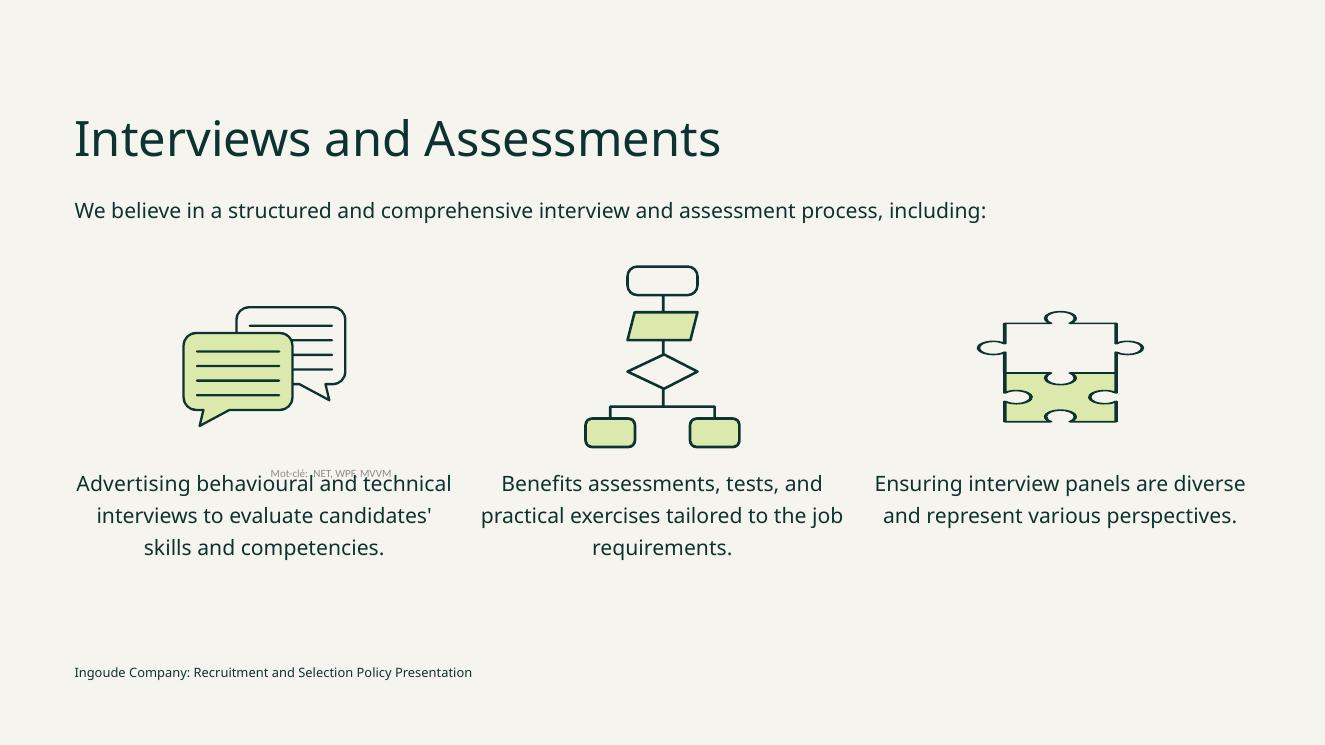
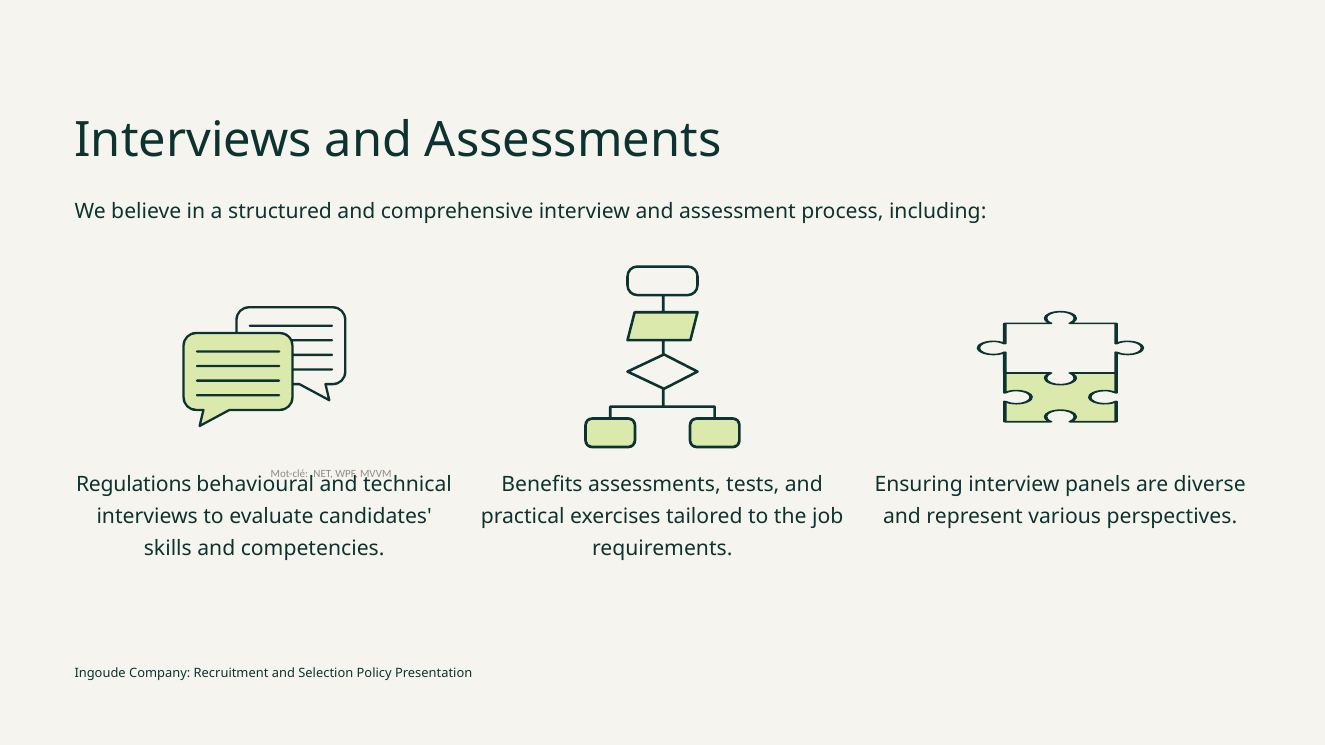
Advertising: Advertising -> Regulations
